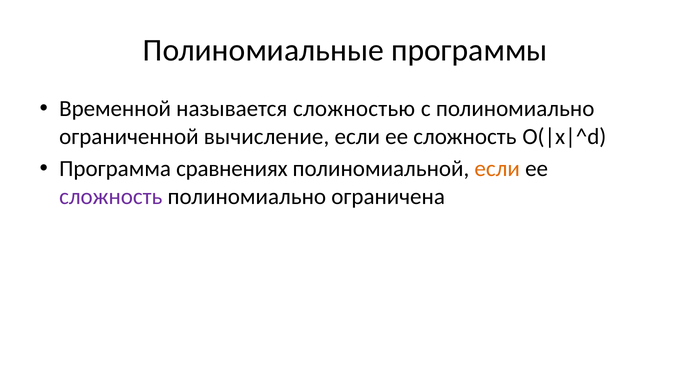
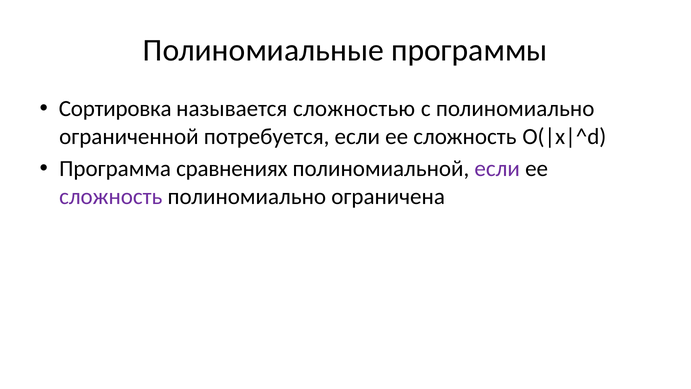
Временной: Временной -> Сортировка
вычисление: вычисление -> потребуется
если at (497, 169) colour: orange -> purple
